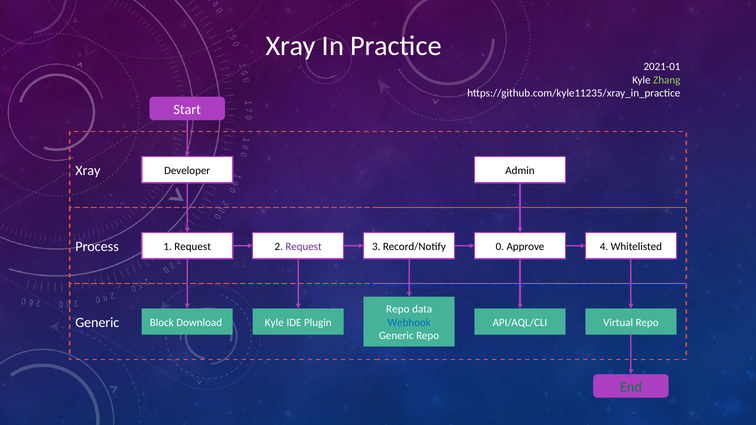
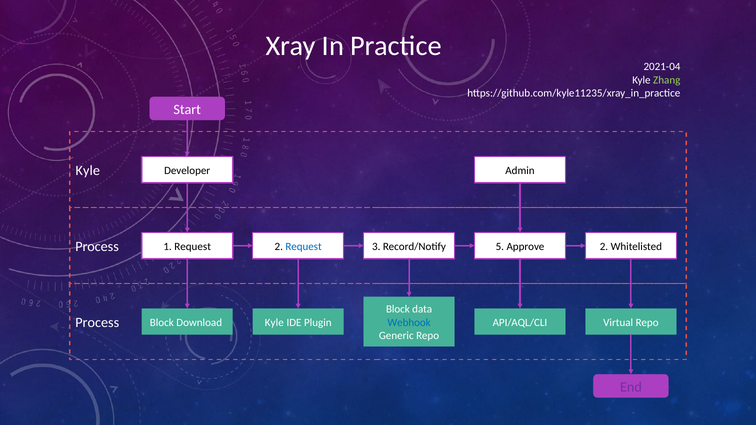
2021-01: 2021-01 -> 2021-04
Xray at (88, 171): Xray -> Kyle
Request at (304, 247) colour: purple -> blue
0: 0 -> 5
Approve 4: 4 -> 2
Repo at (398, 309): Repo -> Block
Generic at (97, 323): Generic -> Process
End colour: green -> purple
